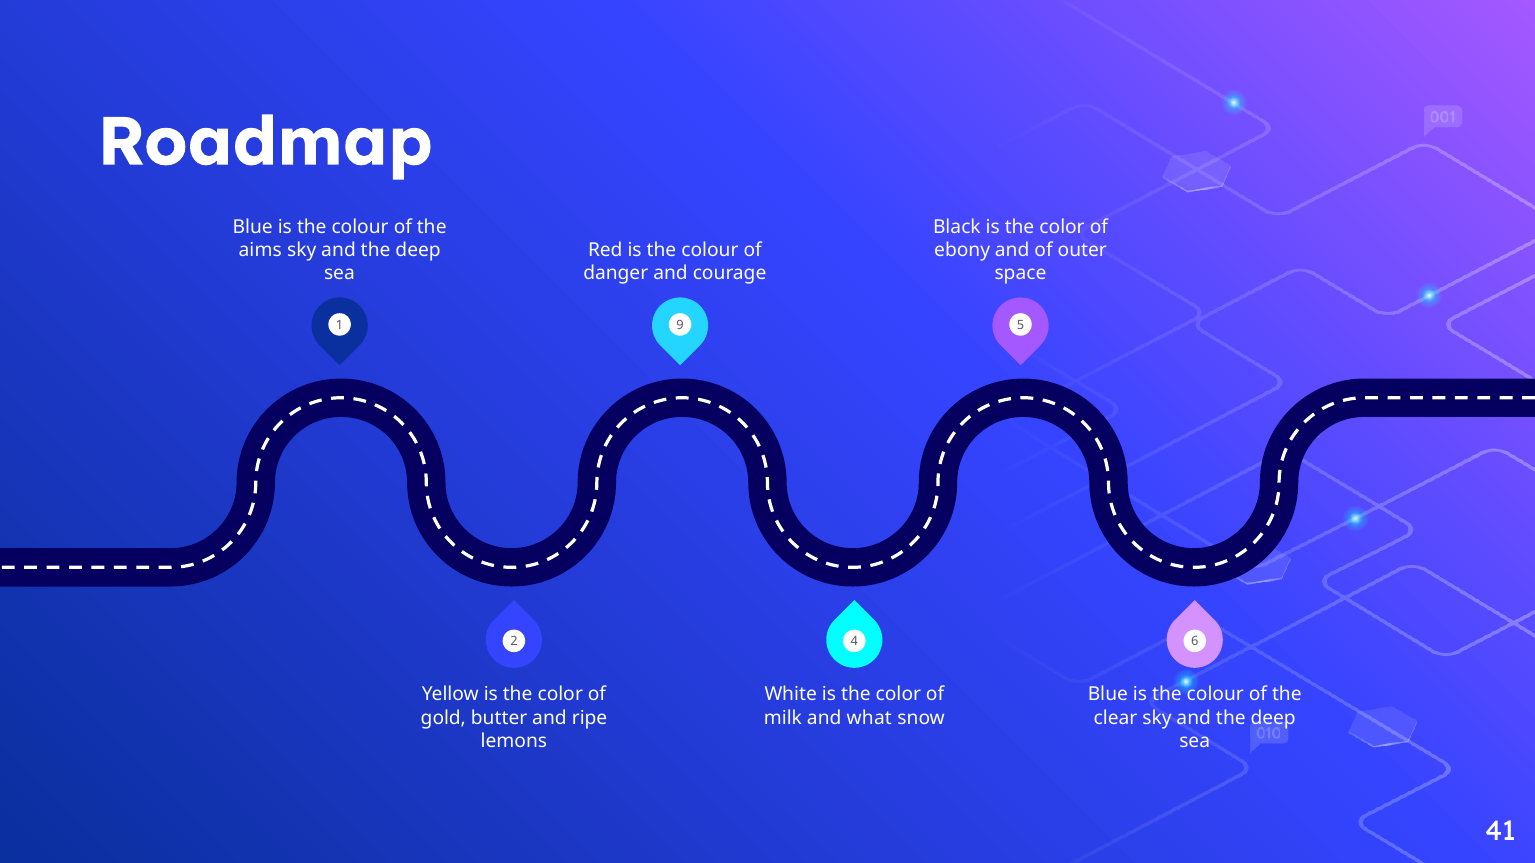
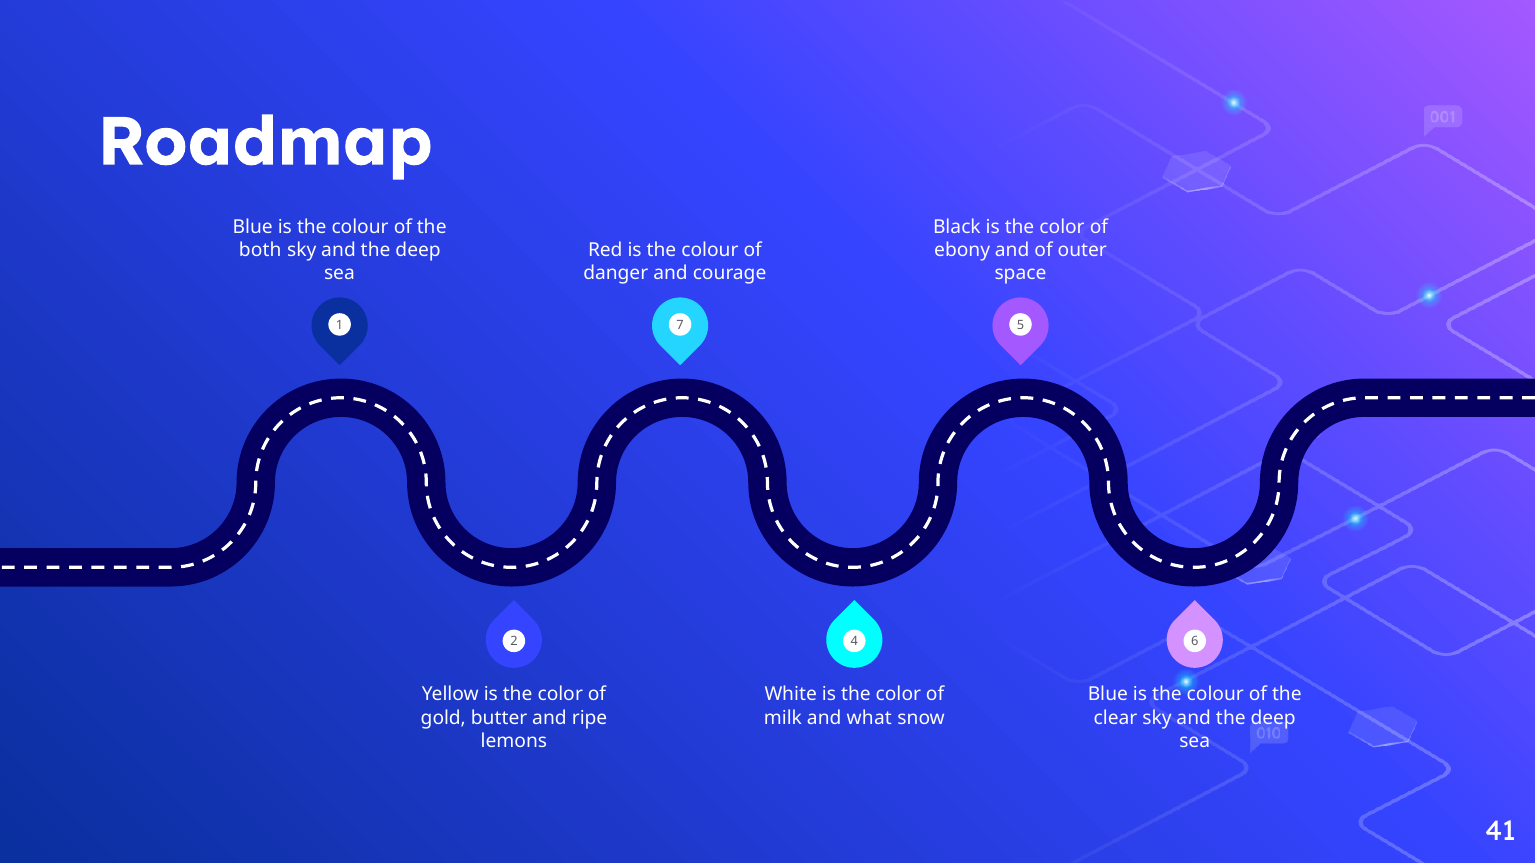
aims: aims -> both
9: 9 -> 7
